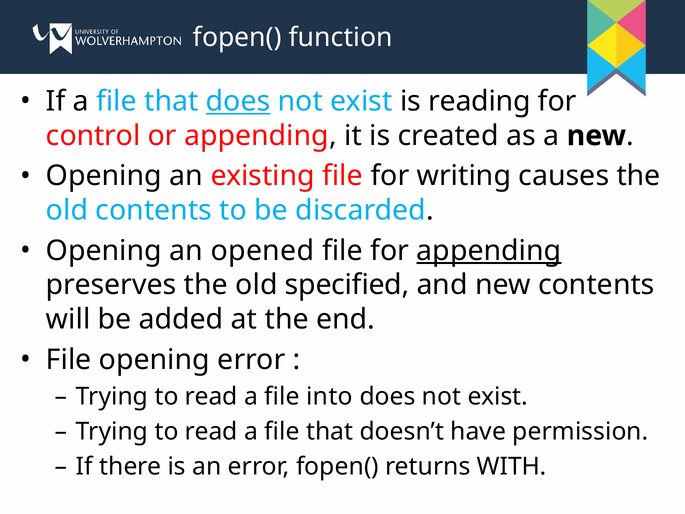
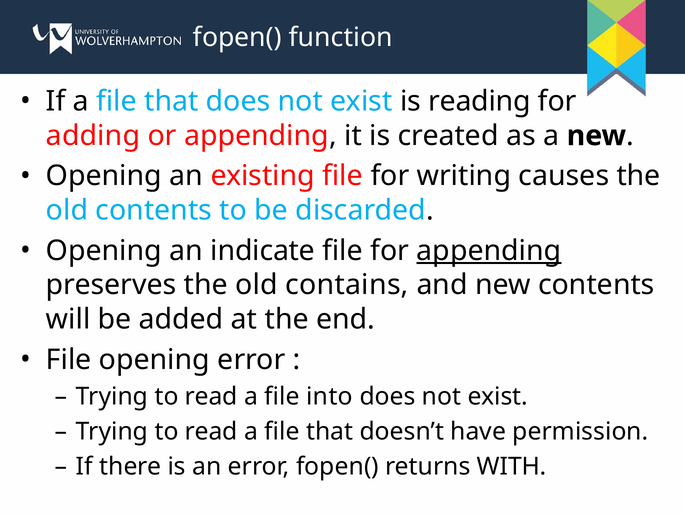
does at (238, 101) underline: present -> none
control: control -> adding
opened: opened -> indicate
specified: specified -> contains
